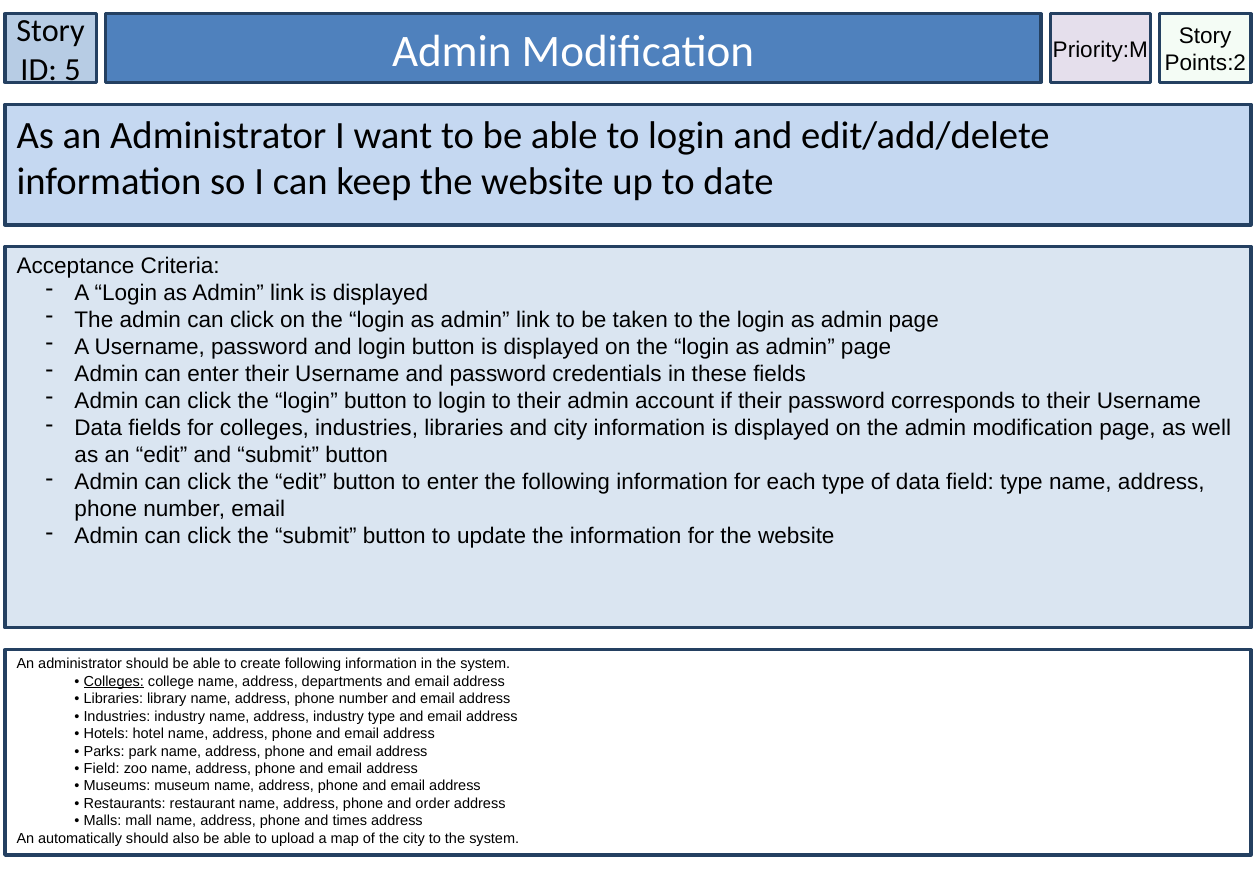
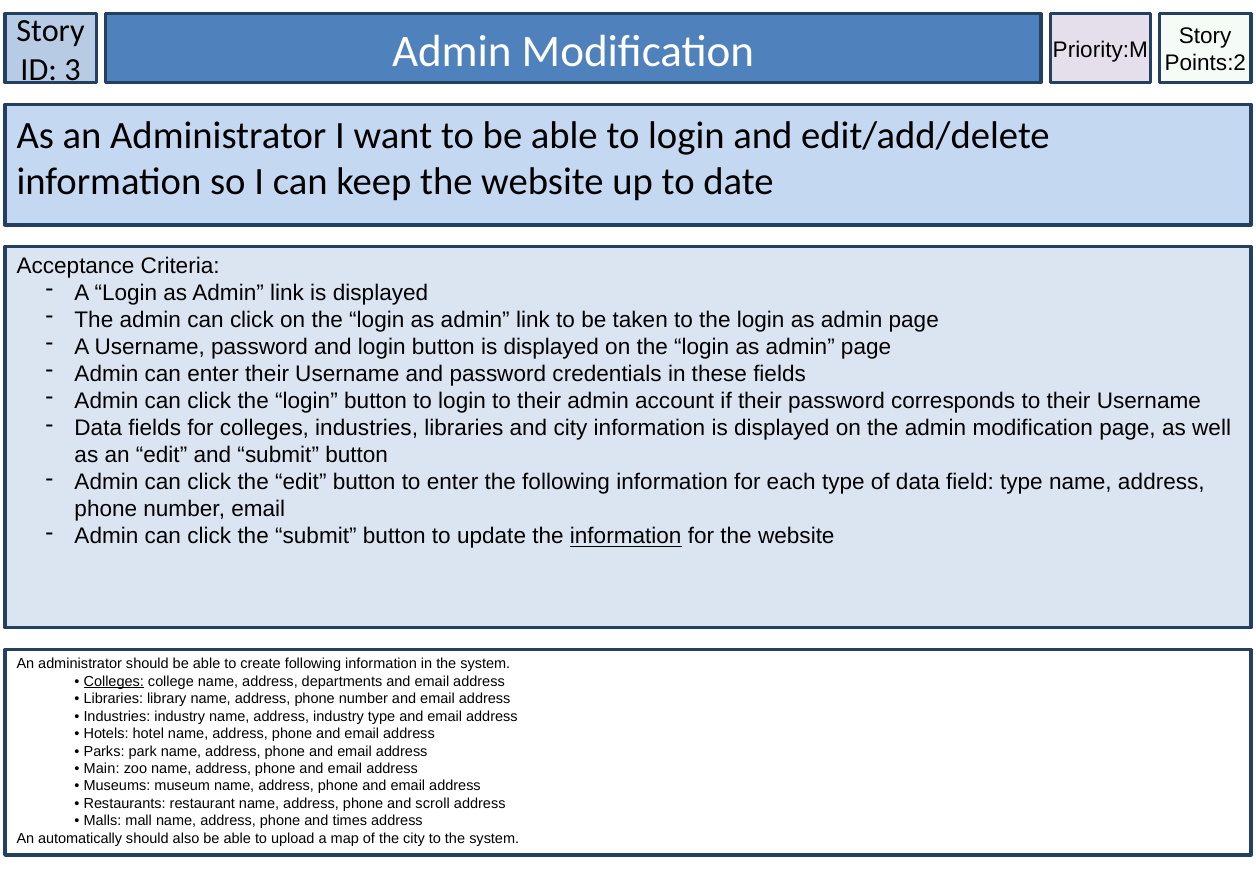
5: 5 -> 3
information at (626, 537) underline: none -> present
Field at (102, 769): Field -> Main
order: order -> scroll
